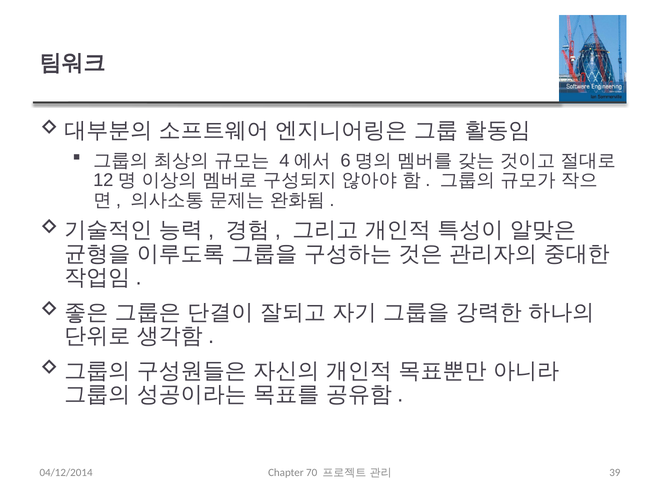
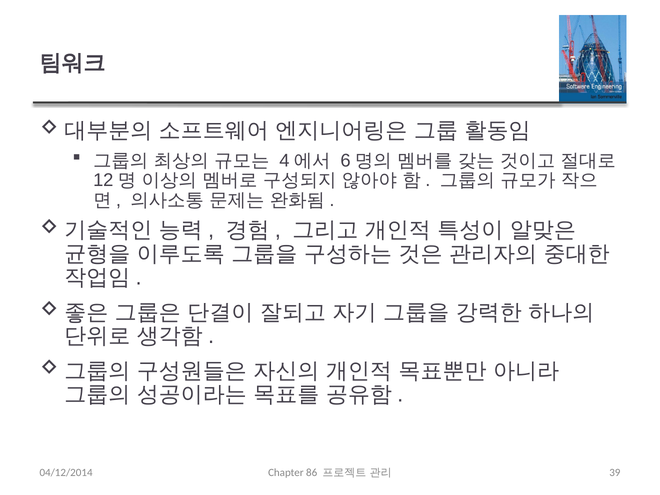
70: 70 -> 86
